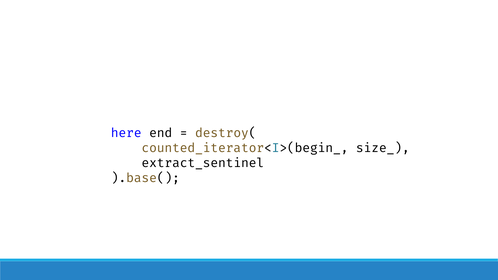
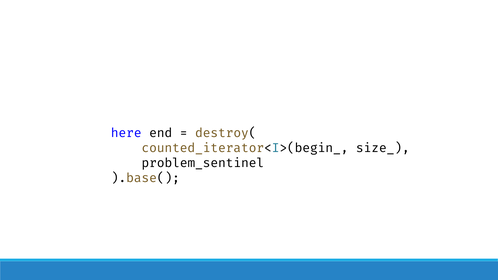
extract_sentinel: extract_sentinel -> problem_sentinel
